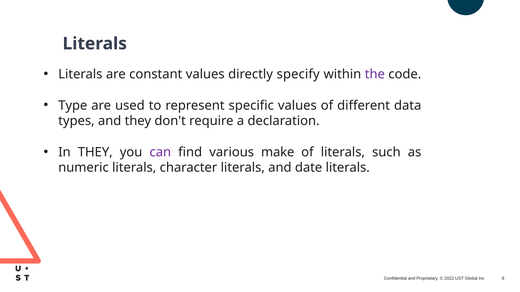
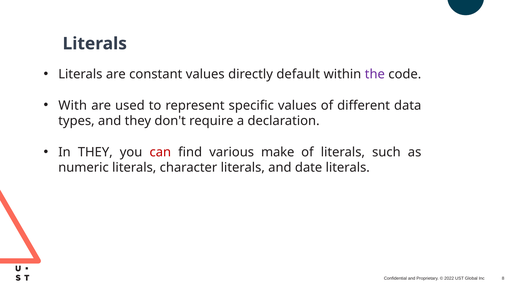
specify: specify -> default
Type: Type -> With
can colour: purple -> red
